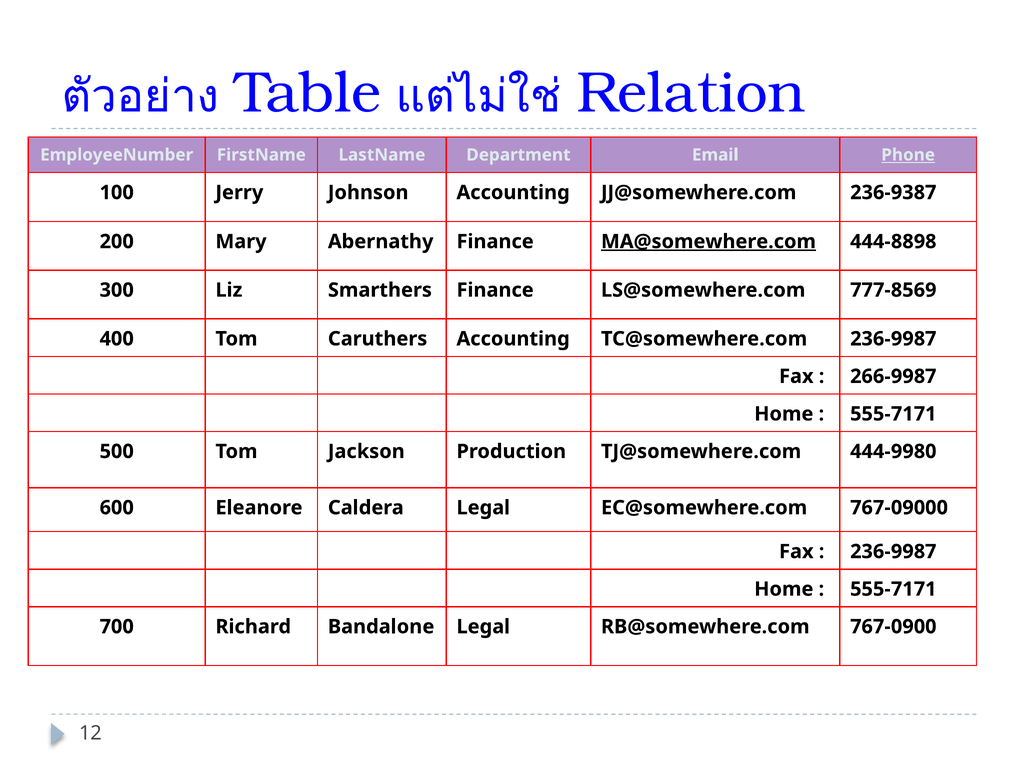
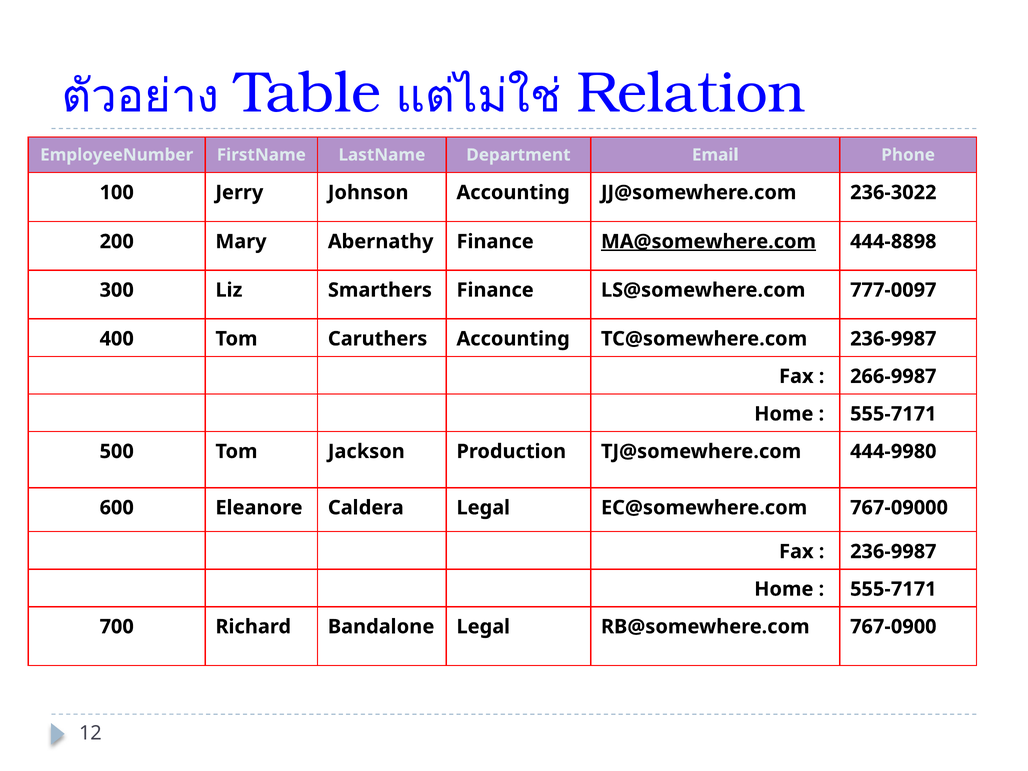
Phone underline: present -> none
236-9387: 236-9387 -> 236-3022
777-8569: 777-8569 -> 777-0097
